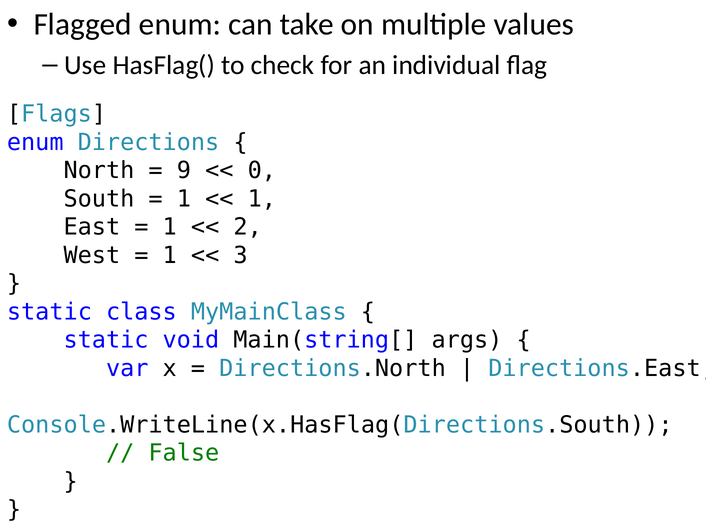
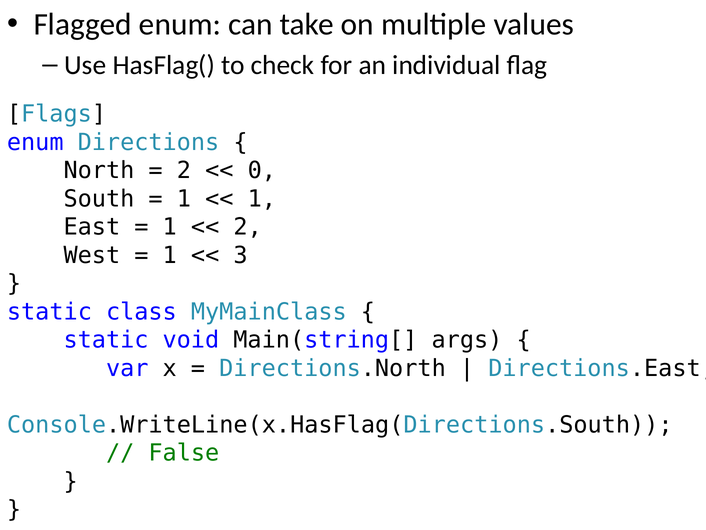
9 at (184, 170): 9 -> 2
